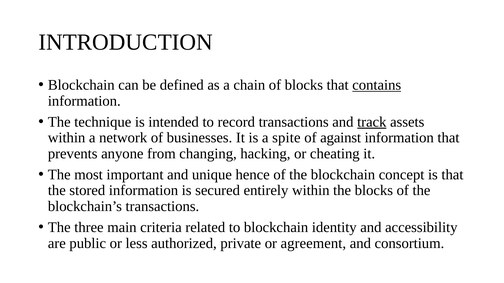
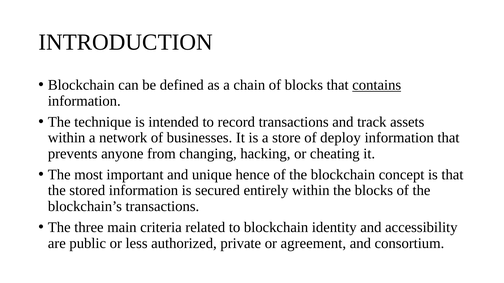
track underline: present -> none
spite: spite -> store
against: against -> deploy
